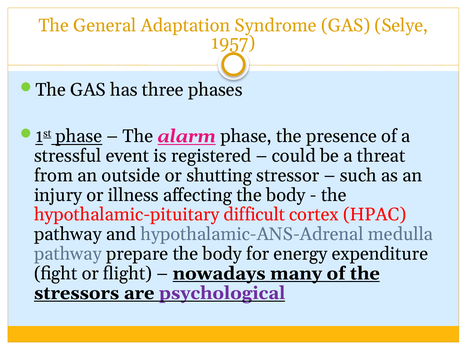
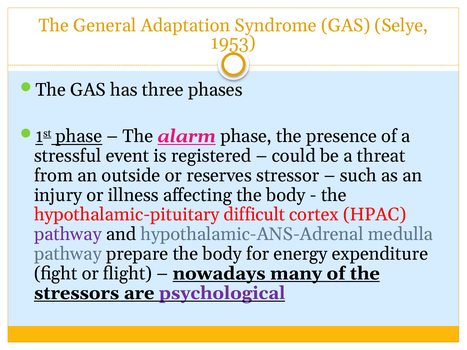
1957: 1957 -> 1953
shutting: shutting -> reserves
pathway at (68, 234) colour: black -> purple
